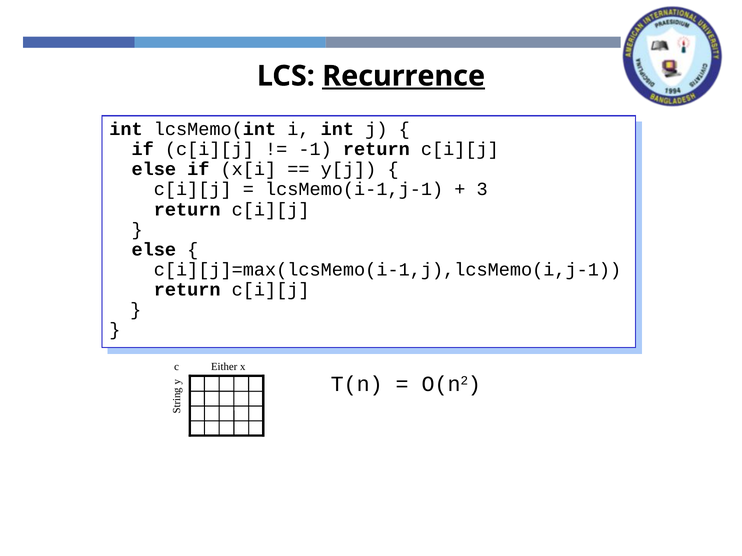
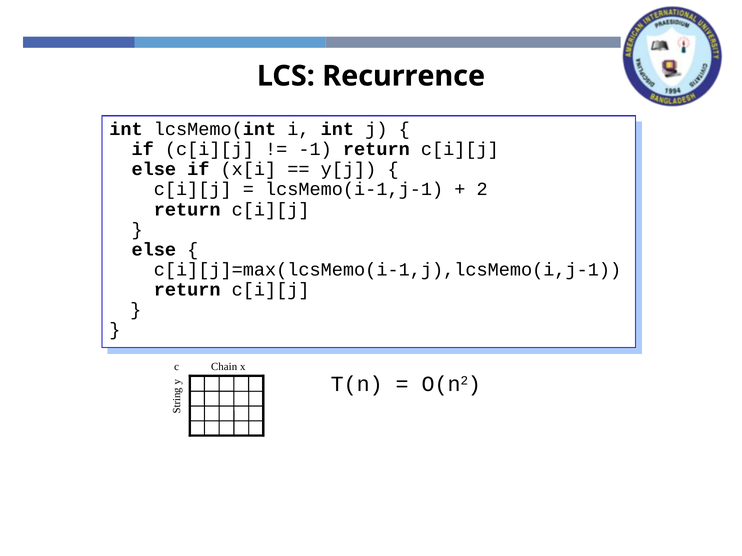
Recurrence underline: present -> none
3: 3 -> 2
Either: Either -> Chain
